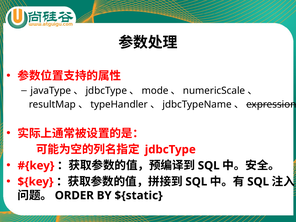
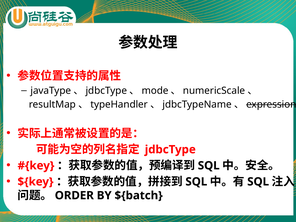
${static: ${static -> ${batch
